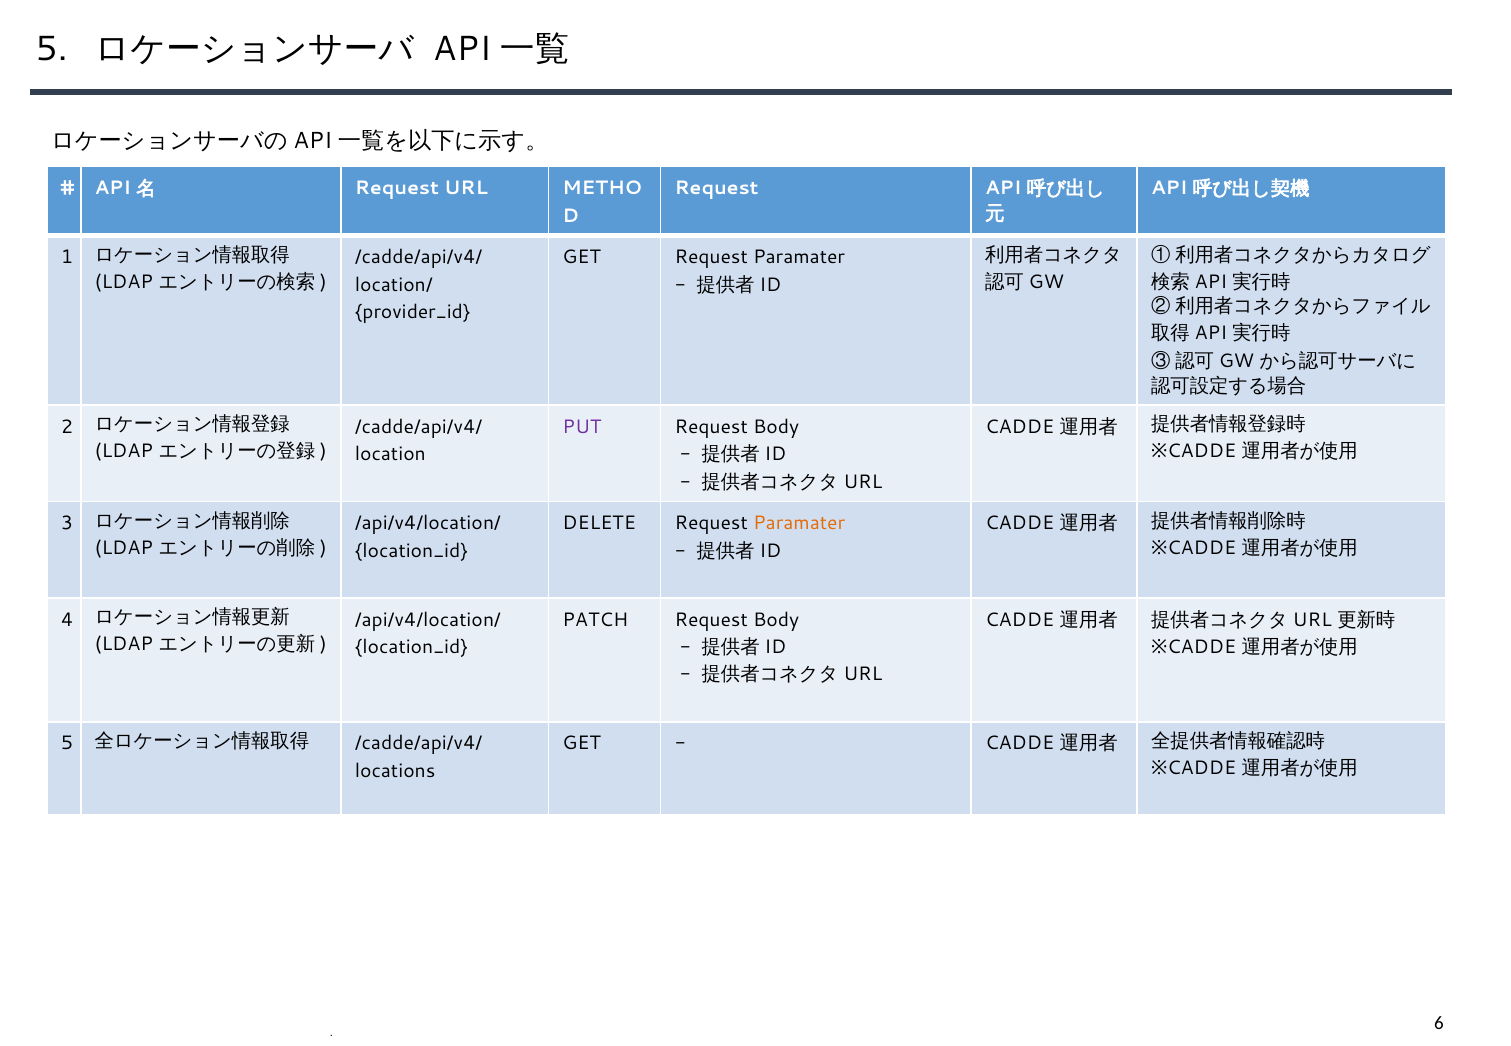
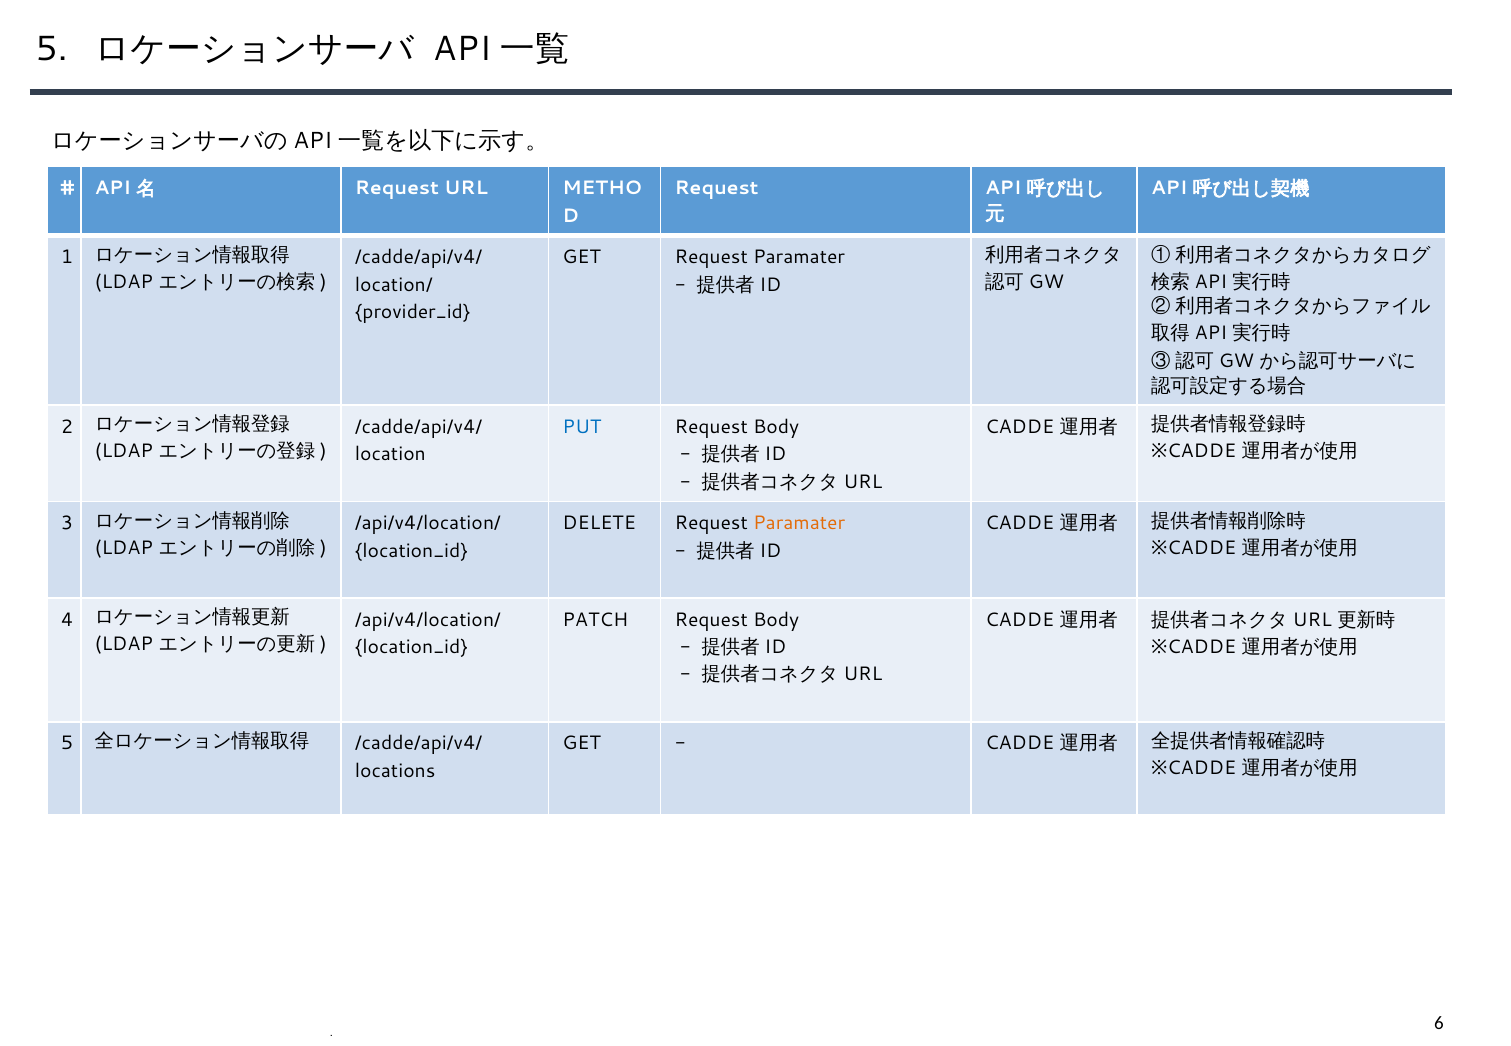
PUT colour: purple -> blue
